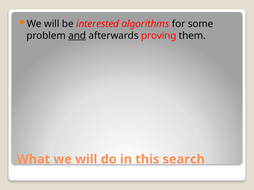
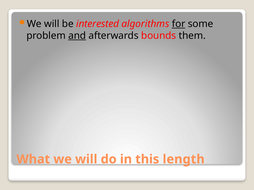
for underline: none -> present
proving: proving -> bounds
search: search -> length
